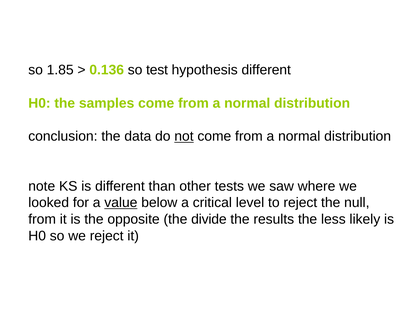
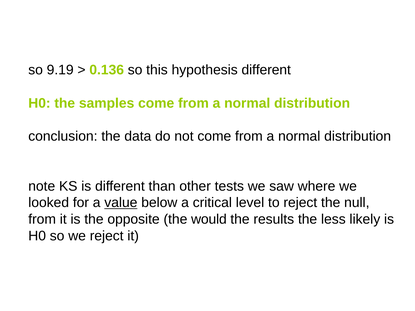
1.85: 1.85 -> 9.19
test: test -> this
not underline: present -> none
divide: divide -> would
